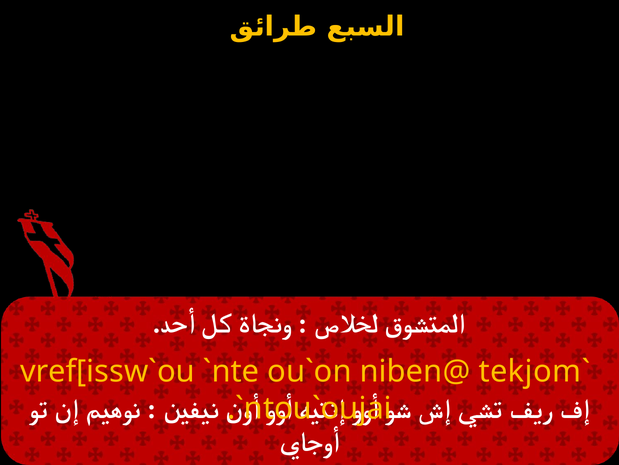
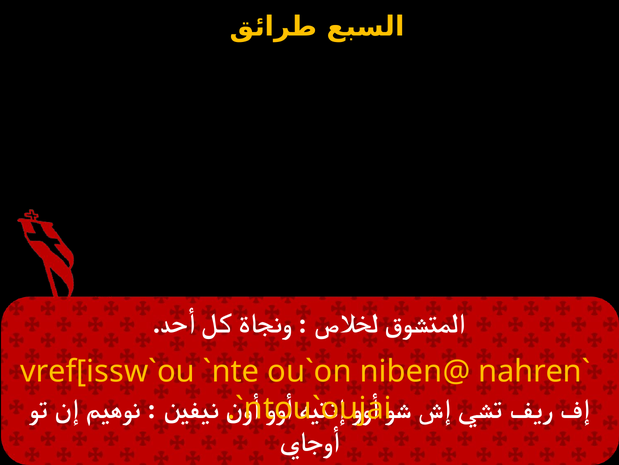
tekjom: tekjom -> nahren
